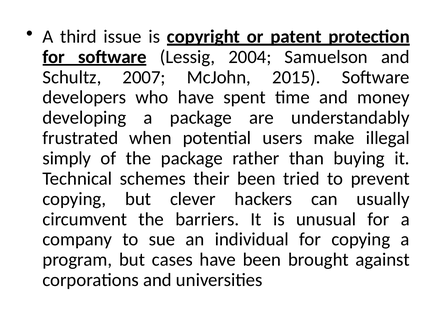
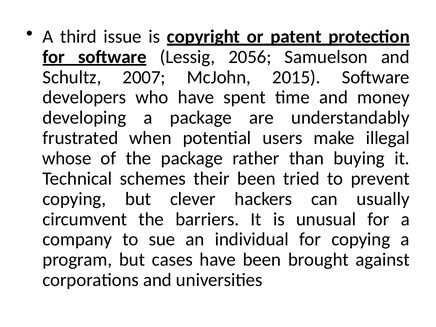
2004: 2004 -> 2056
simply: simply -> whose
